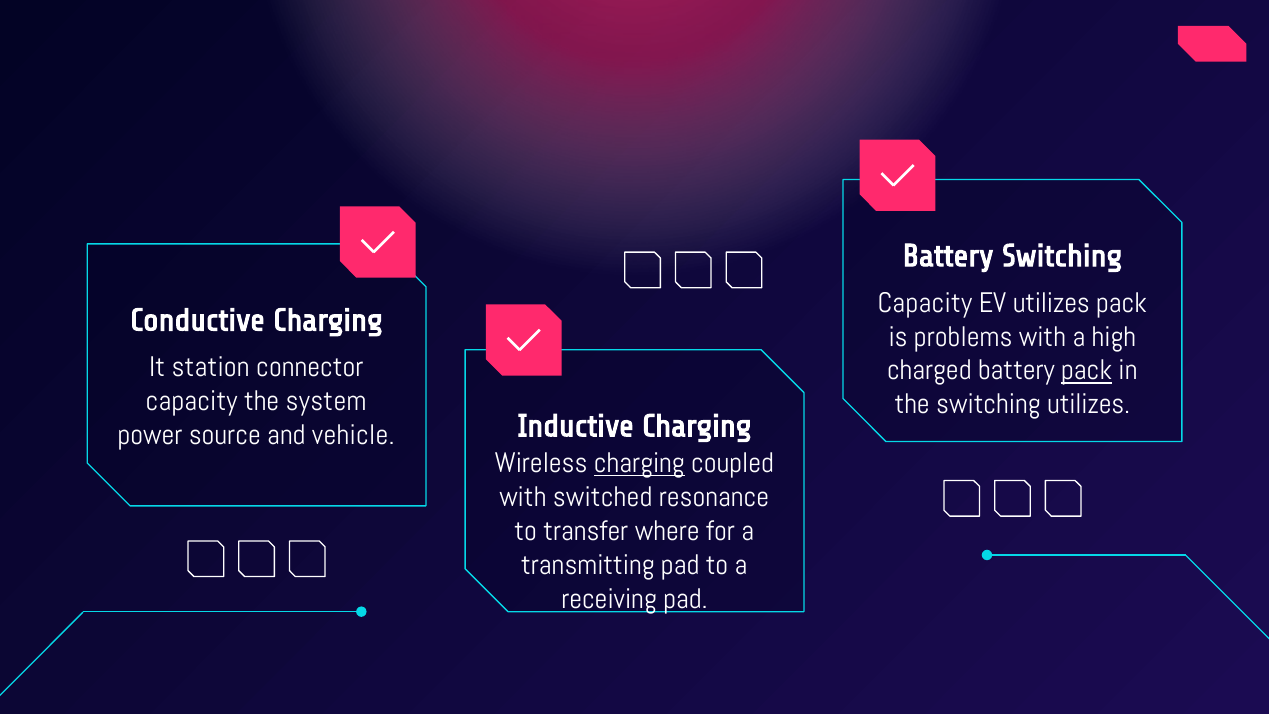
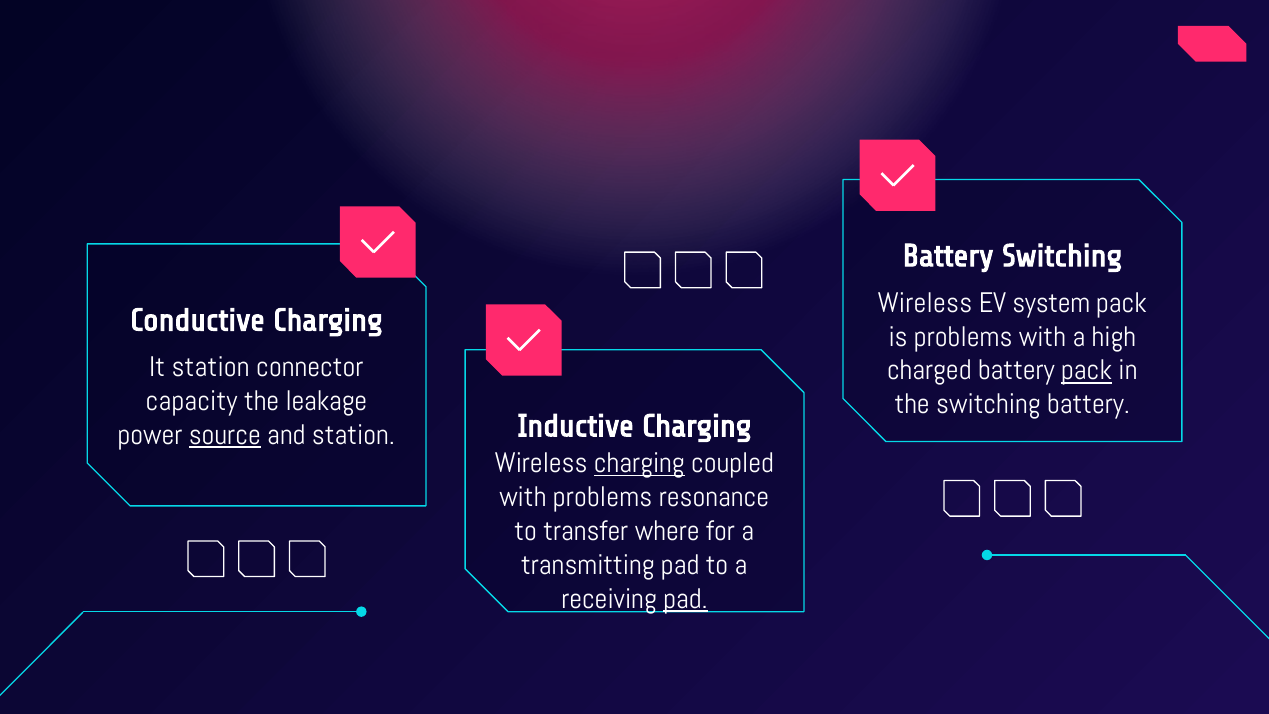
Capacity at (925, 303): Capacity -> Wireless
EV utilizes: utilizes -> system
system: system -> leakage
switching utilizes: utilizes -> battery
source underline: none -> present
and vehicle: vehicle -> station
with switched: switched -> problems
pad at (685, 599) underline: none -> present
